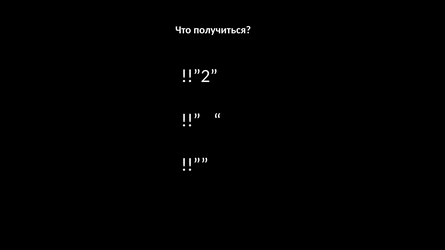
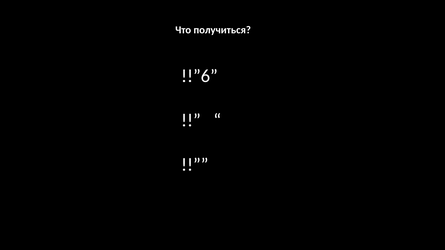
!!”2: !!”2 -> !!”6
